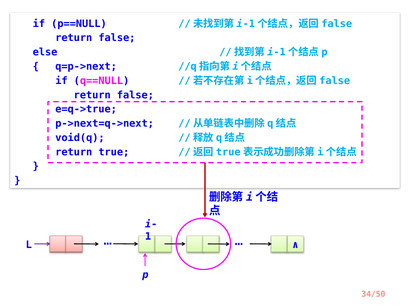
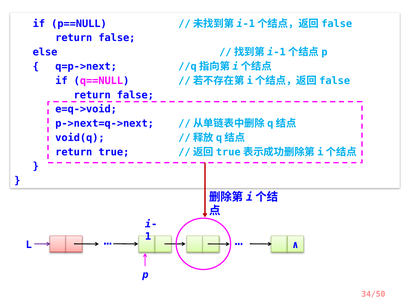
e=q->true: e=q->true -> e=q->void
